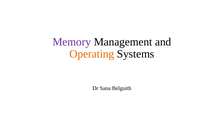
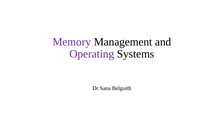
Operating colour: orange -> purple
